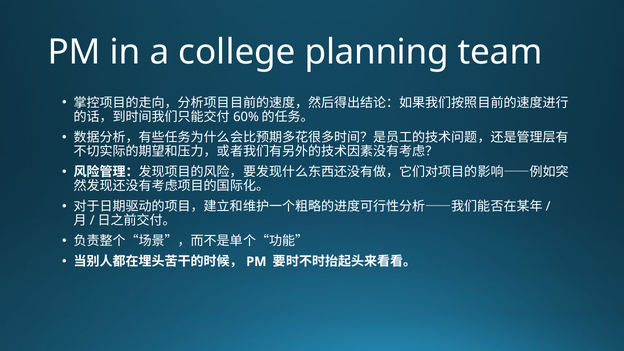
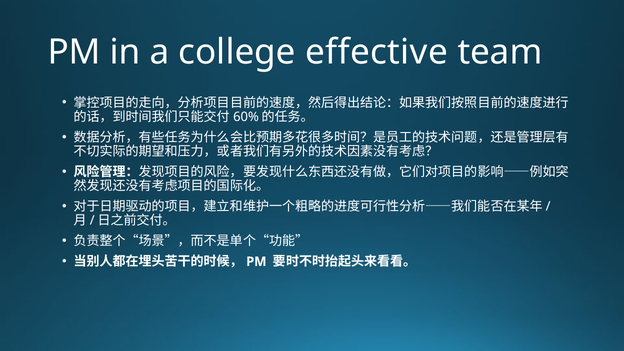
planning: planning -> effective
